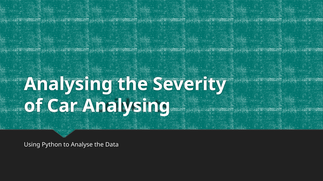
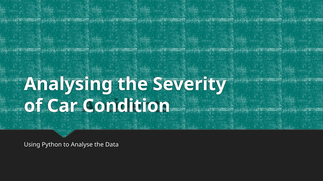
Car Analysing: Analysing -> Condition
